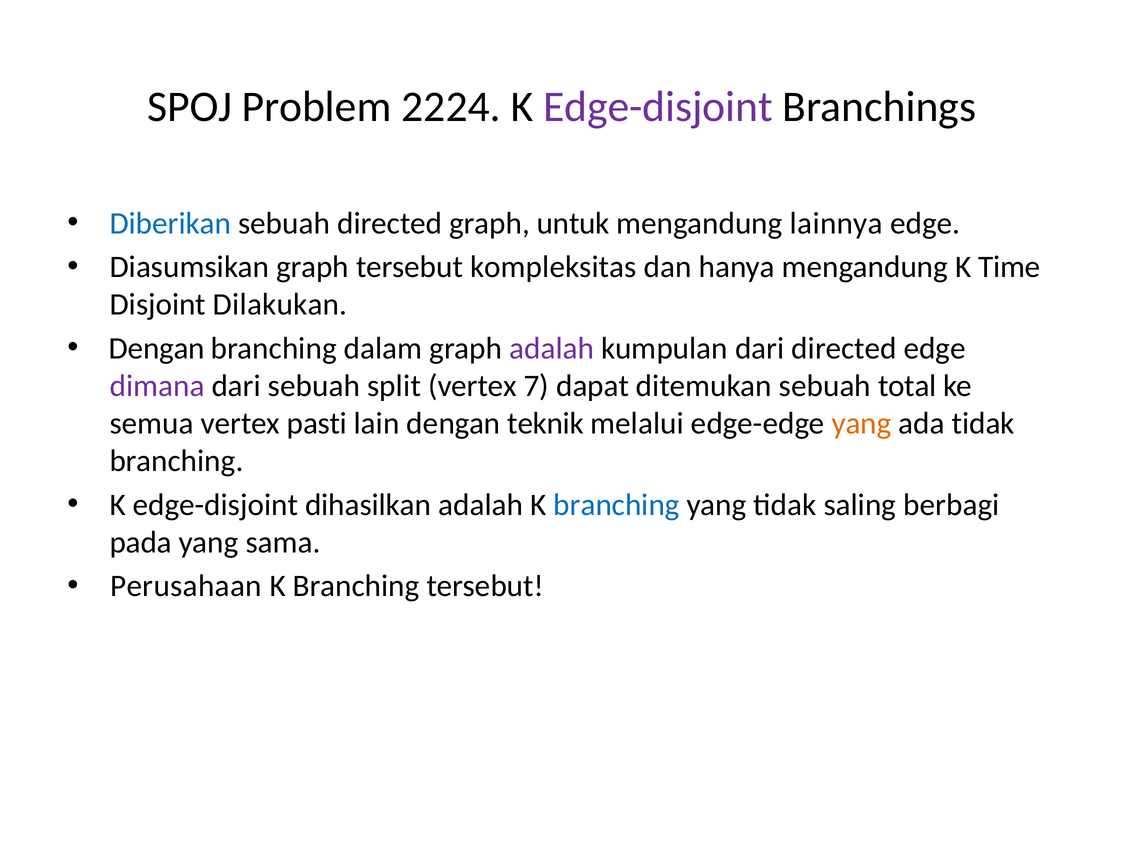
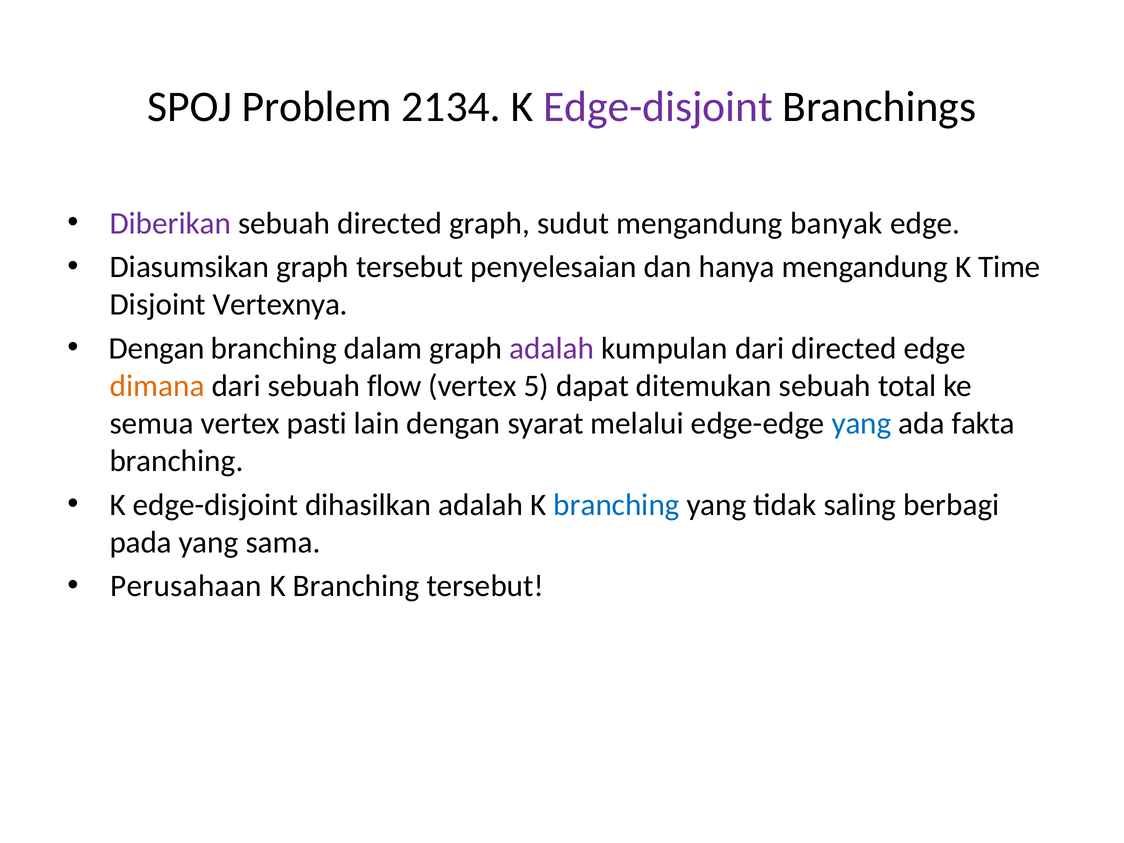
2224: 2224 -> 2134
Diberikan colour: blue -> purple
untuk: untuk -> sudut
lainnya: lainnya -> banyak
kompleksitas: kompleksitas -> penyelesaian
Dilakukan: Dilakukan -> Vertexnya
dimana colour: purple -> orange
split: split -> flow
7: 7 -> 5
teknik: teknik -> syarat
yang at (862, 423) colour: orange -> blue
ada tidak: tidak -> fakta
